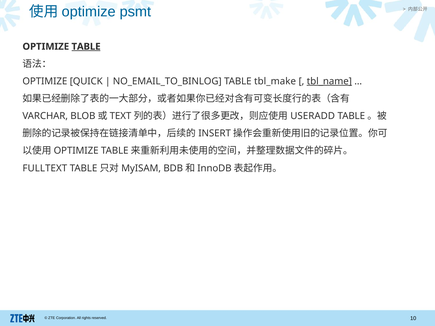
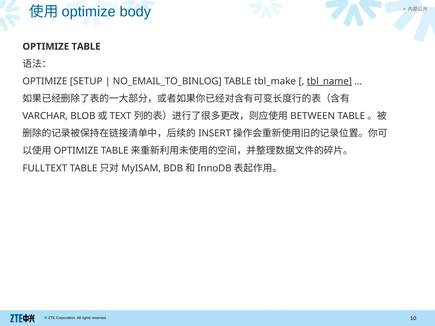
psmt: psmt -> body
TABLE at (86, 47) underline: present -> none
QUICK: QUICK -> SETUP
USERADD: USERADD -> BETWEEN
